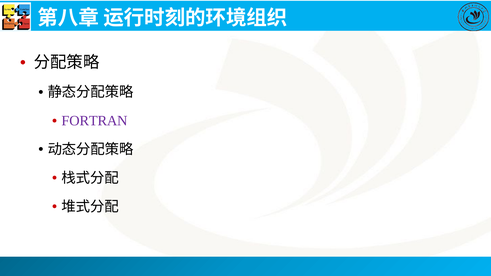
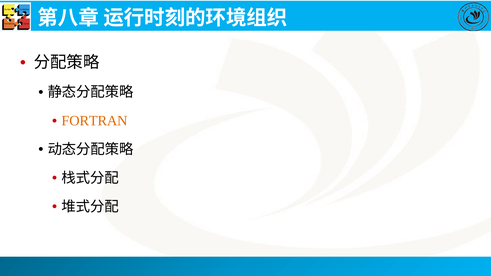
FORTRAN colour: purple -> orange
